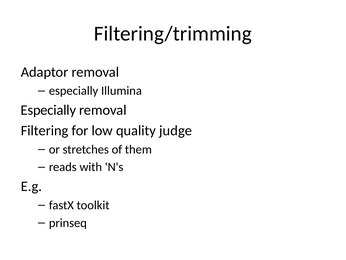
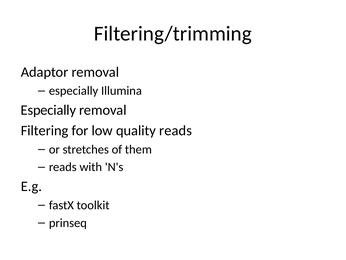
quality judge: judge -> reads
